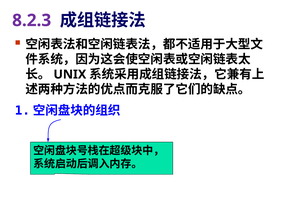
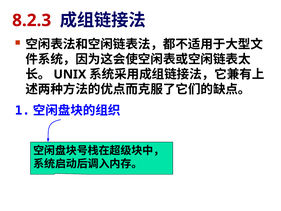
8.2.3 colour: purple -> red
